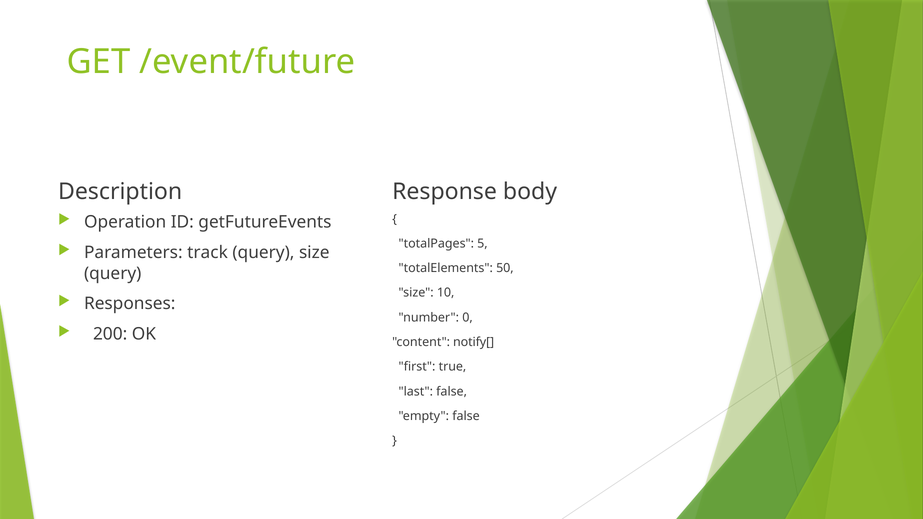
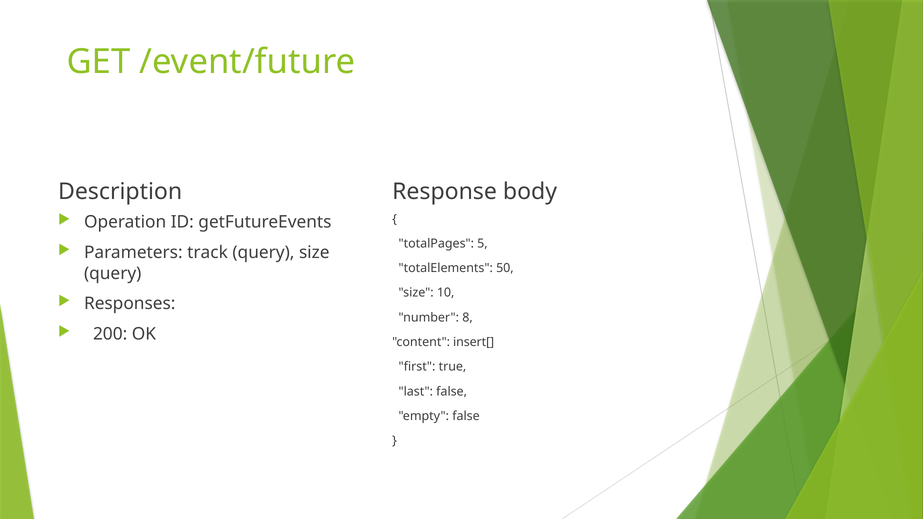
0: 0 -> 8
notify[: notify[ -> insert[
